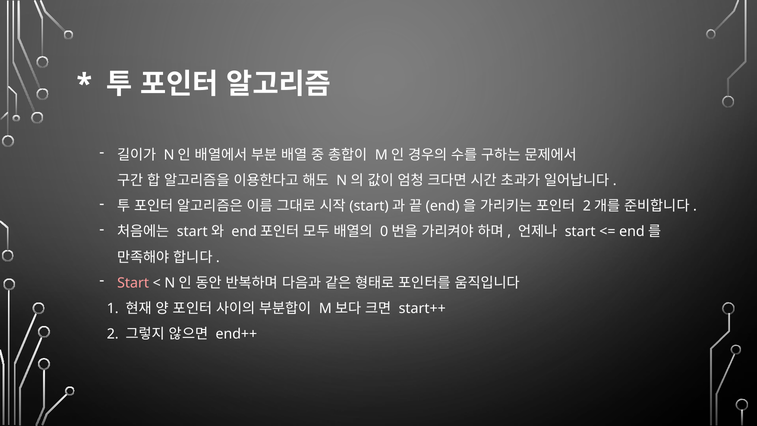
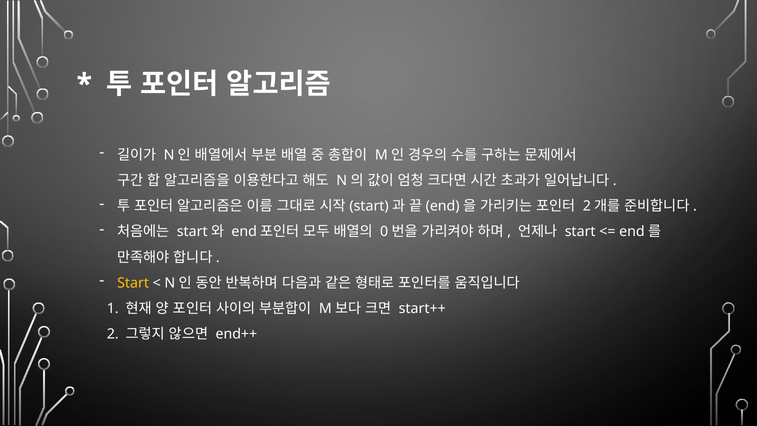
Start at (133, 283) colour: pink -> yellow
